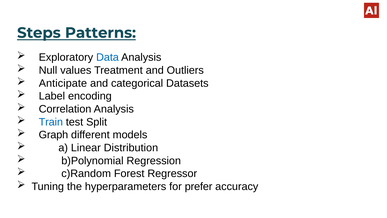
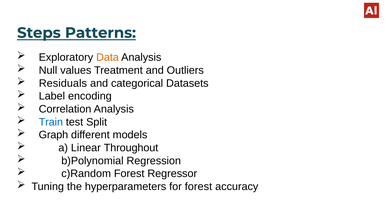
Data colour: blue -> orange
Anticipate: Anticipate -> Residuals
Distribution: Distribution -> Throughout
for prefer: prefer -> forest
